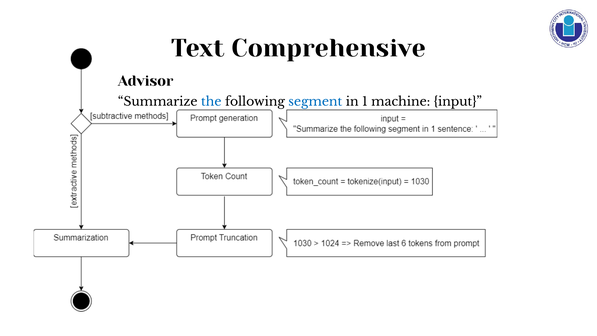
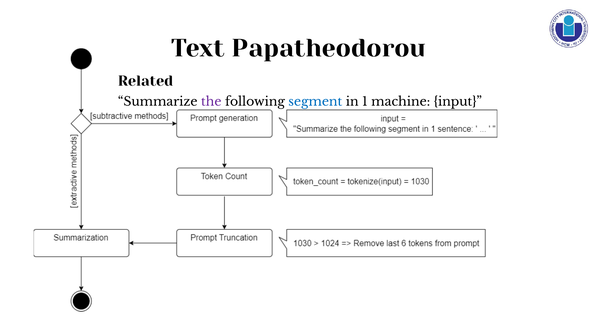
Comprehensive: Comprehensive -> Papatheodorou
Advisor: Advisor -> Related
the colour: blue -> purple
